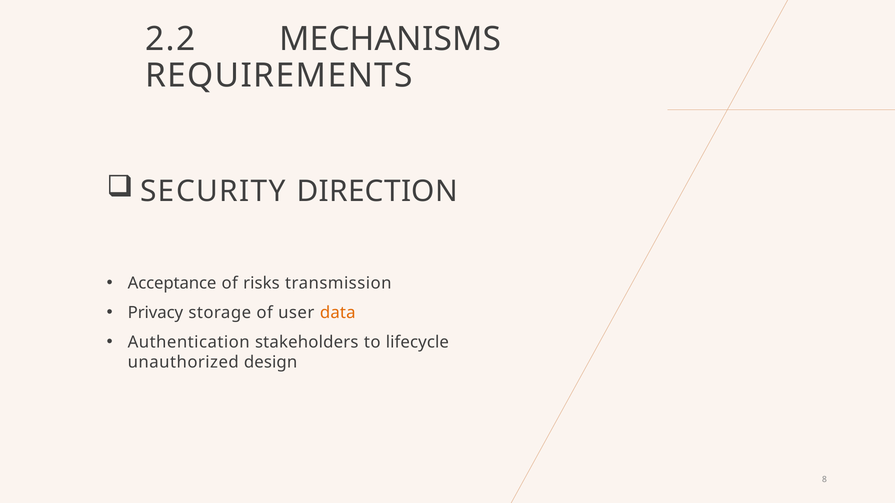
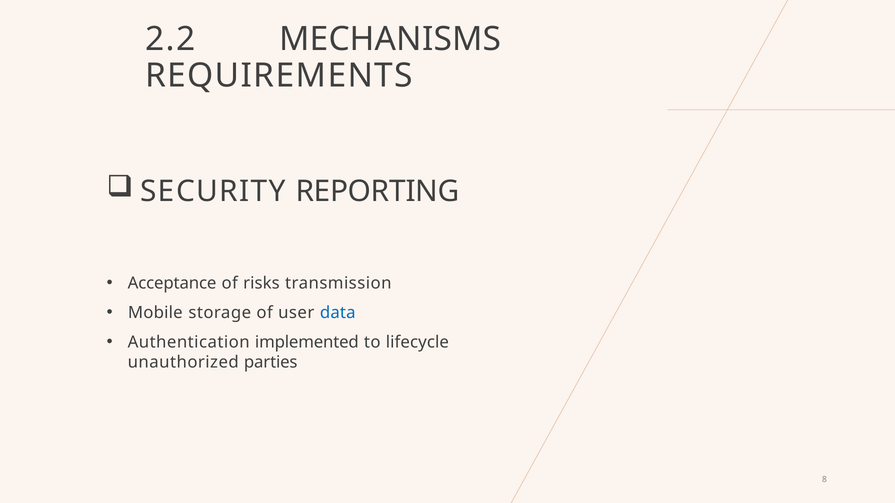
DIRECTION: DIRECTION -> REPORTING
Privacy: Privacy -> Mobile
data colour: orange -> blue
stakeholders: stakeholders -> implemented
design: design -> parties
